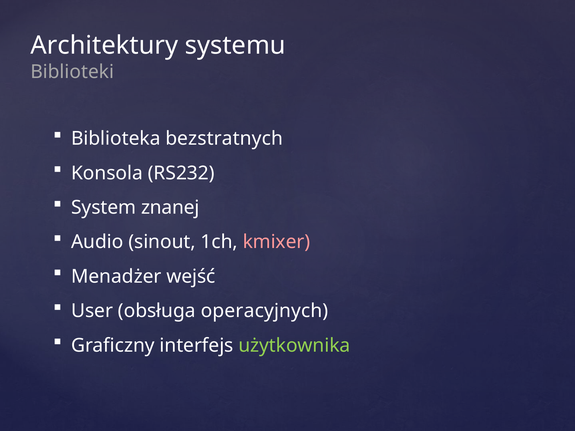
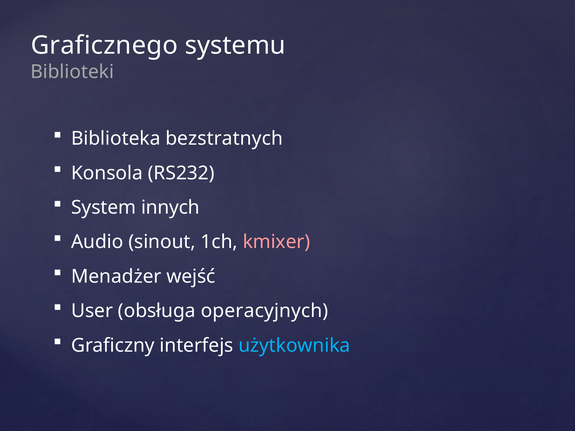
Architektury: Architektury -> Graficznego
znanej: znanej -> innych
użytkownika colour: light green -> light blue
